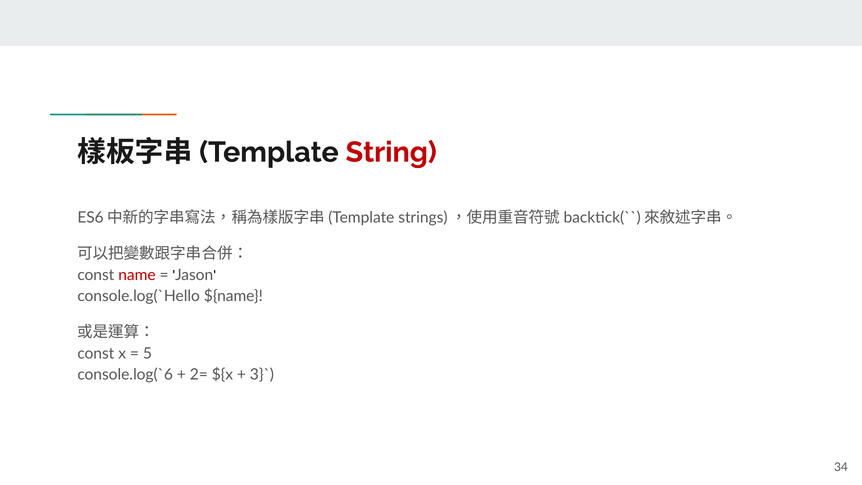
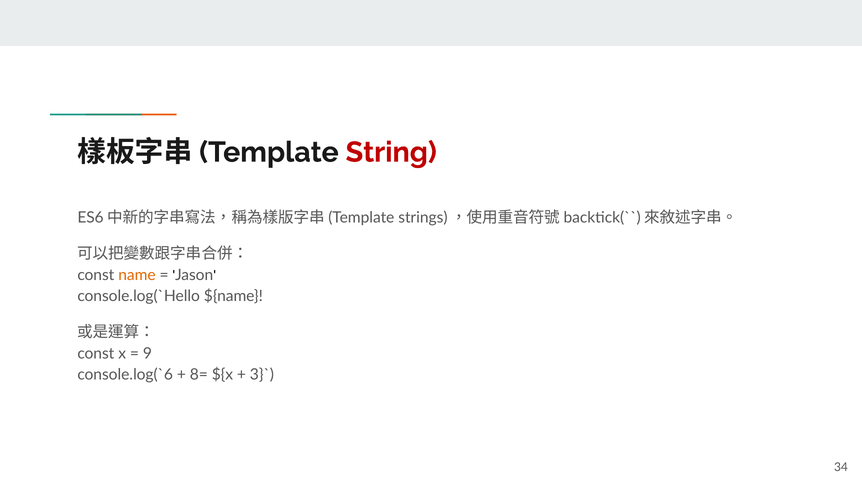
name colour: red -> orange
5: 5 -> 9
2=: 2= -> 8=
